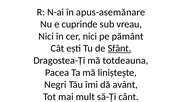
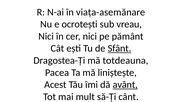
apus-asemănare: apus-asemănare -> viața-asemănare
cuprinde: cuprinde -> ocrotești
Negri: Negri -> Acest
avânt underline: none -> present
